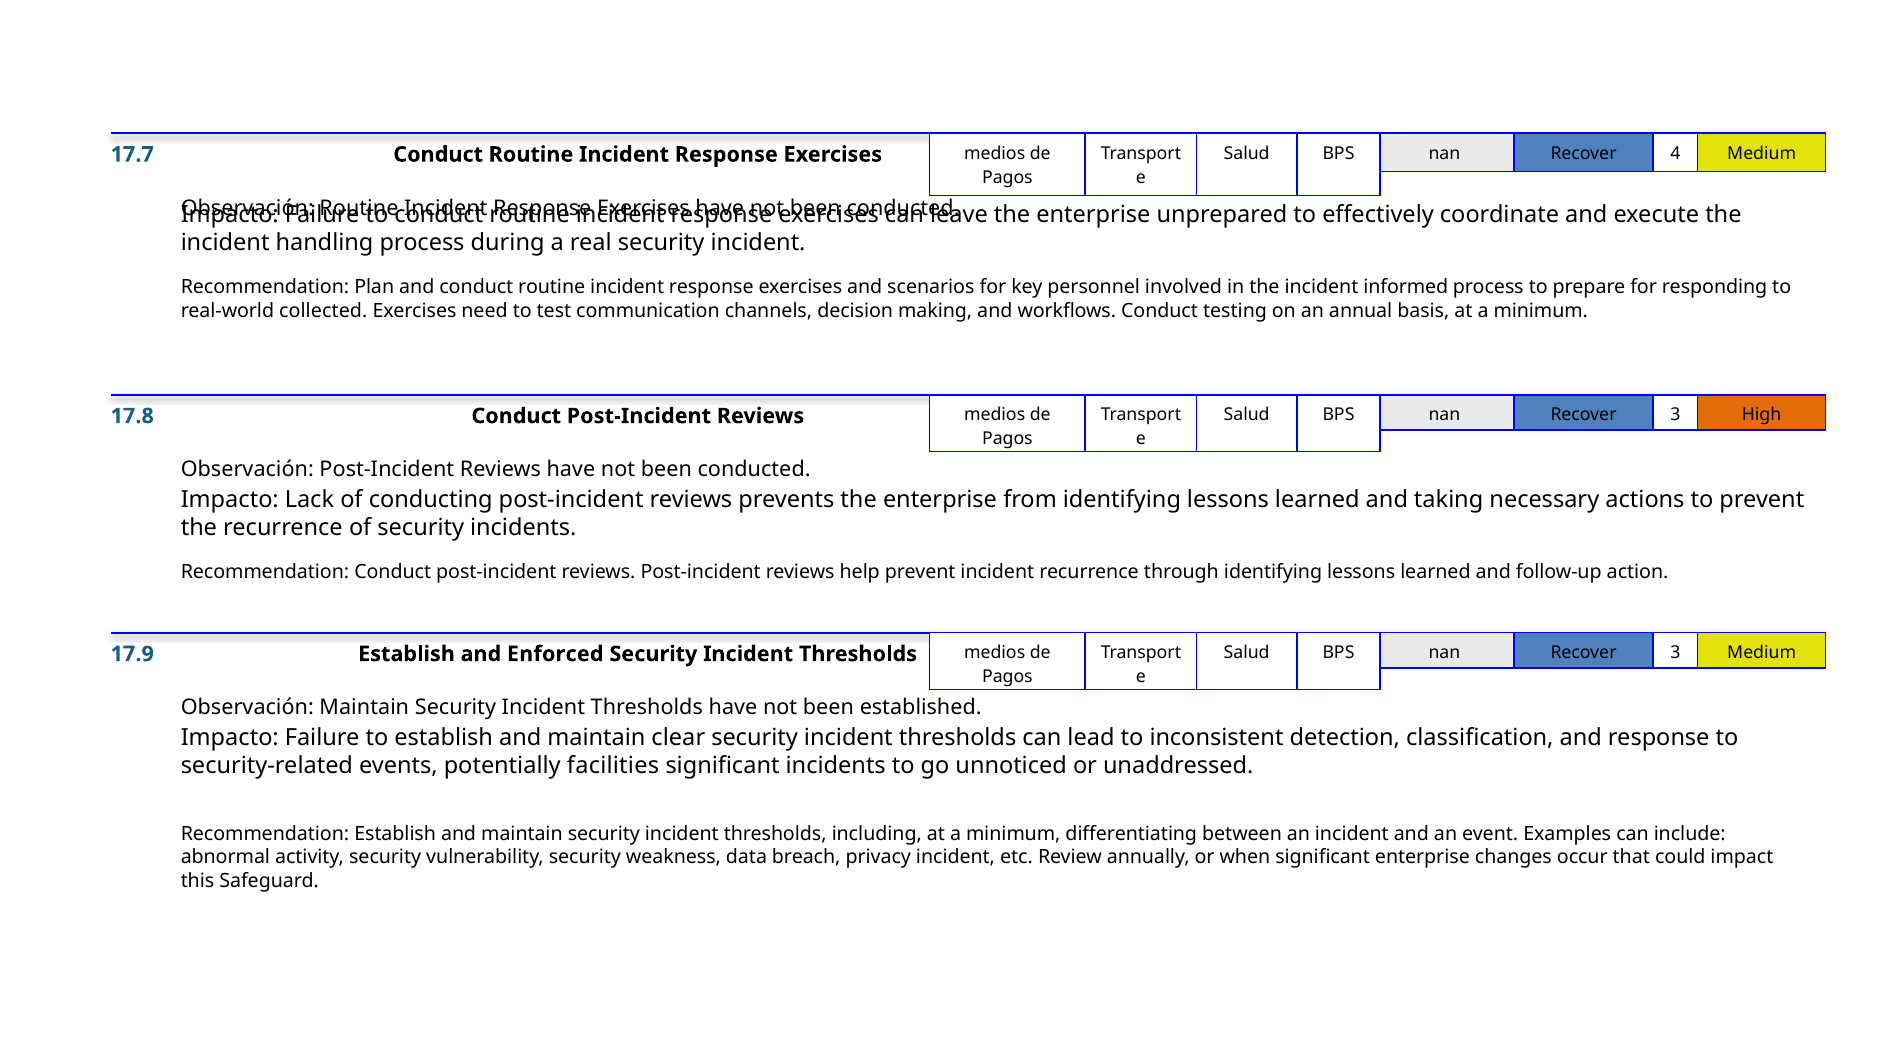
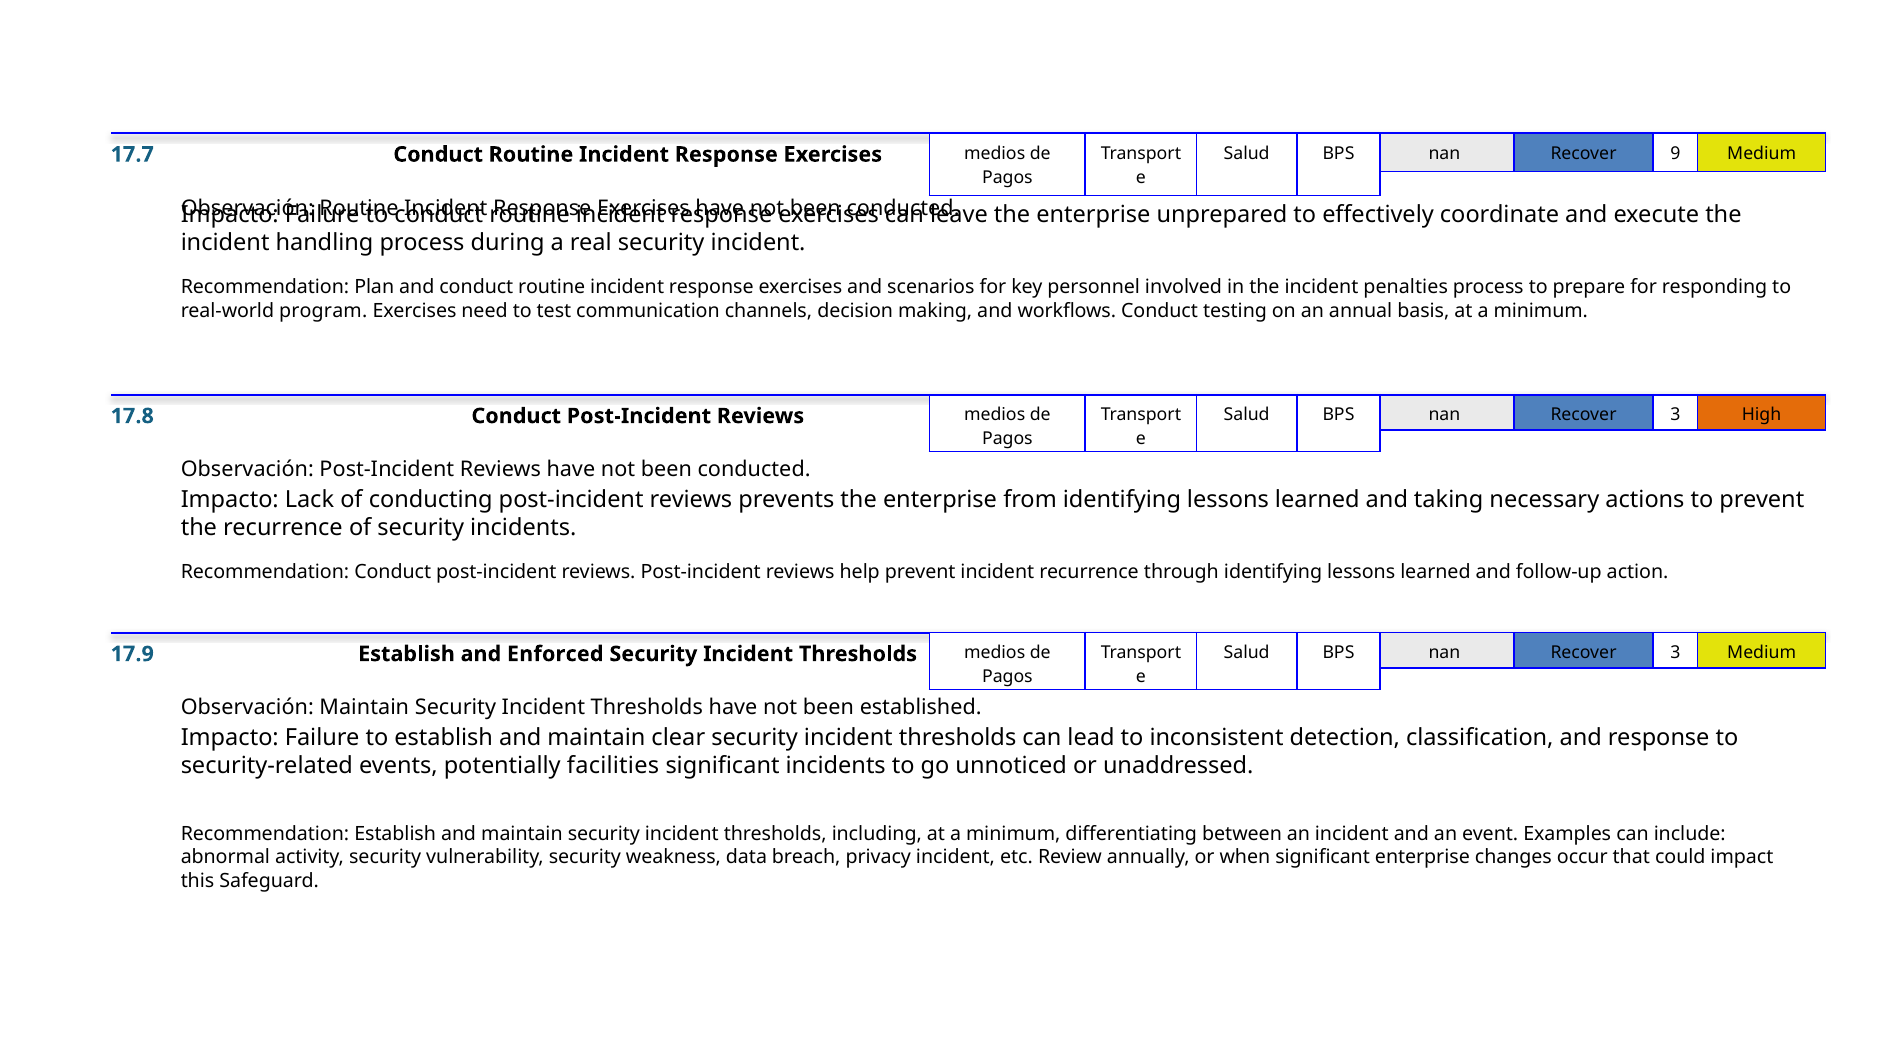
4: 4 -> 9
informed: informed -> penalties
collected: collected -> program
